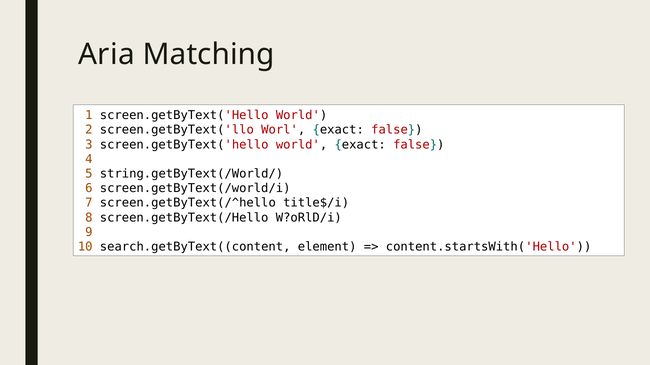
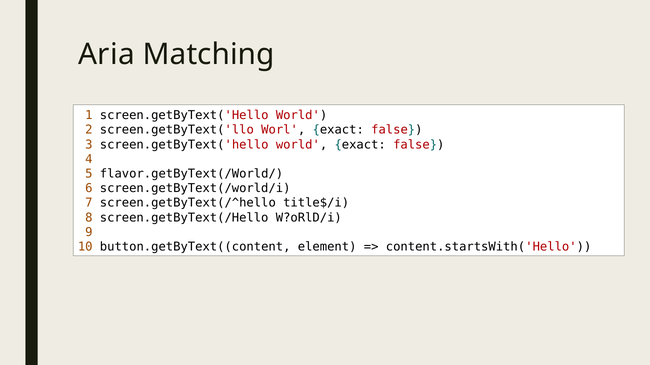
string.getByText(/World/: string.getByText(/World/ -> flavor.getByText(/World/
search.getByText((content: search.getByText((content -> button.getByText((content
